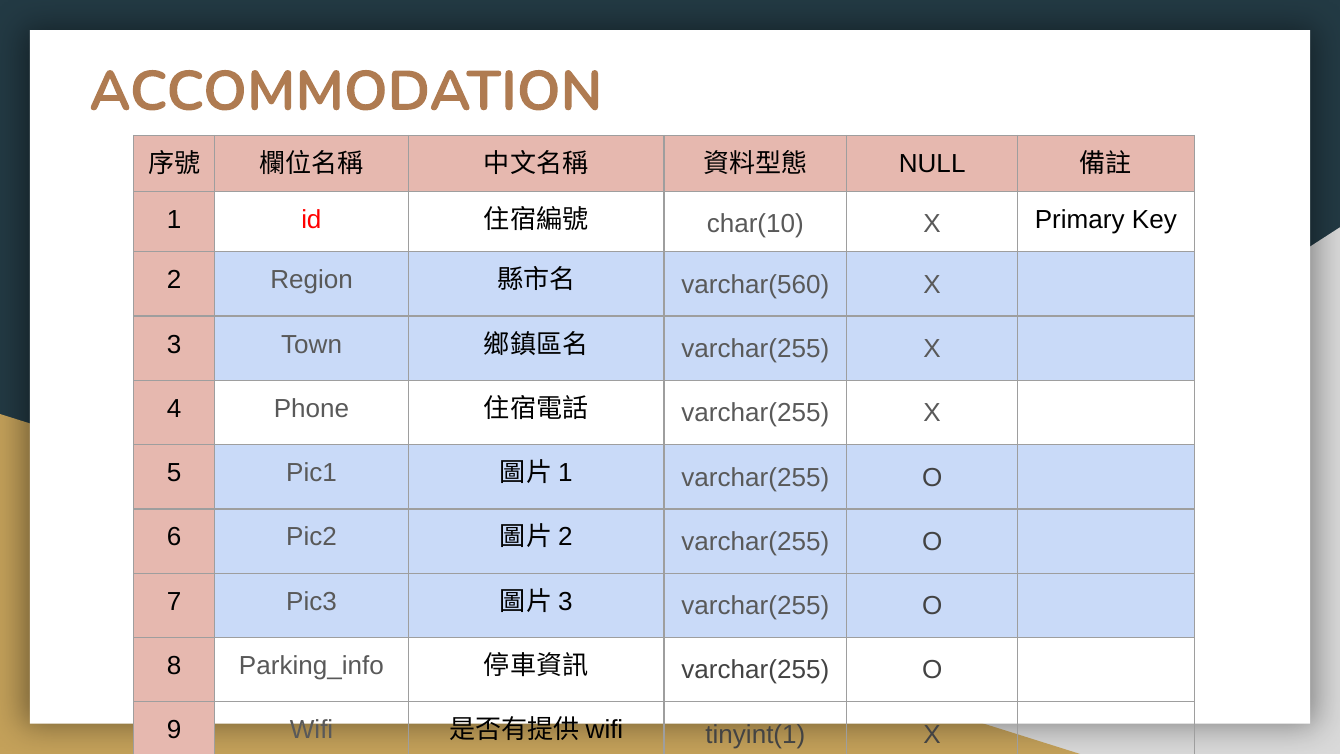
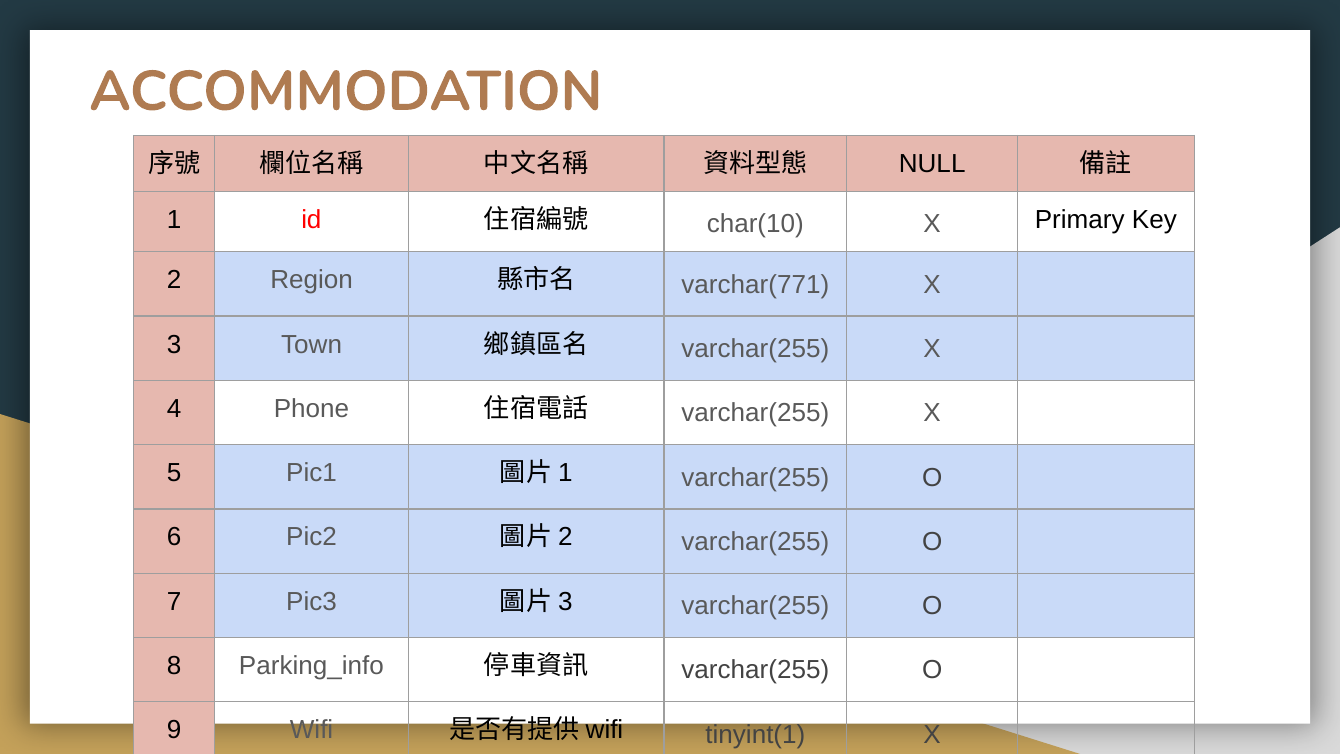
varchar(560: varchar(560 -> varchar(771
